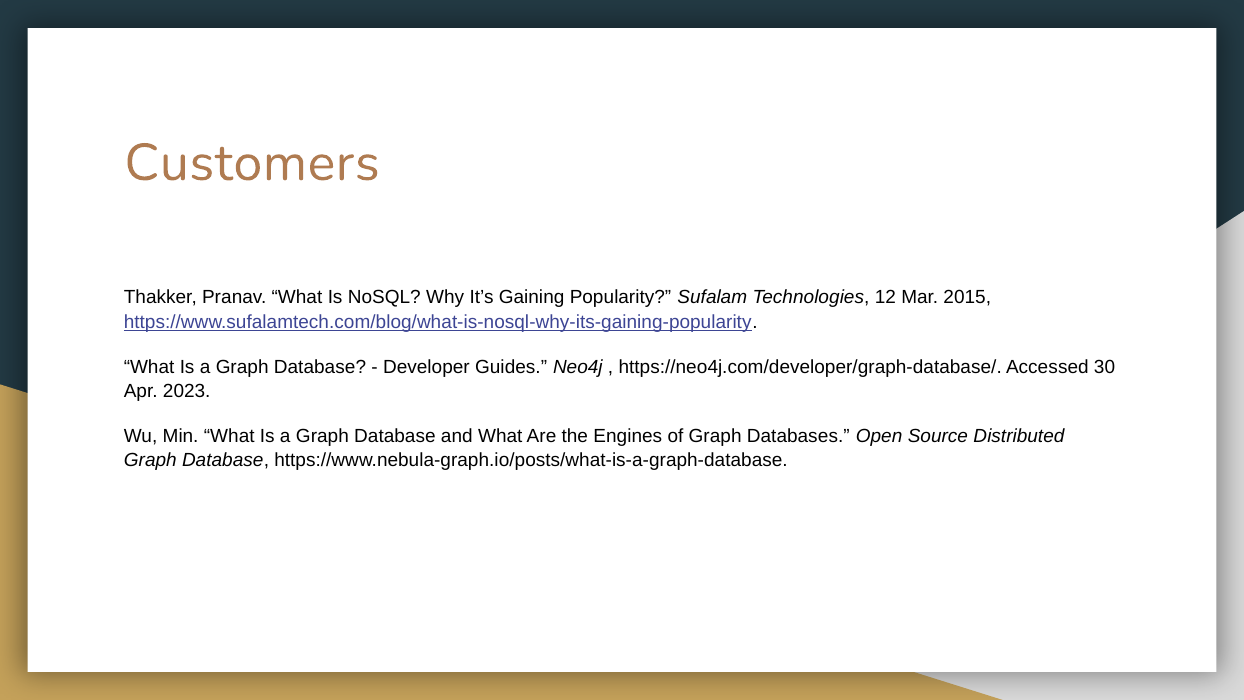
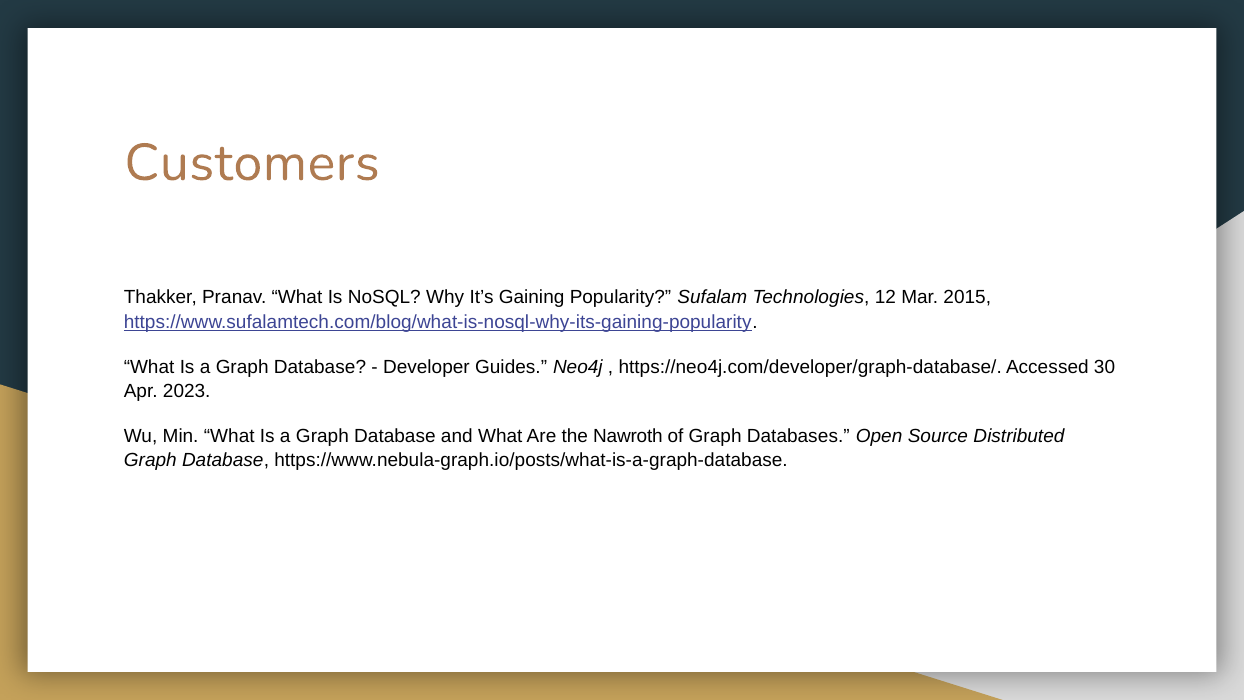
Engines: Engines -> Nawroth
